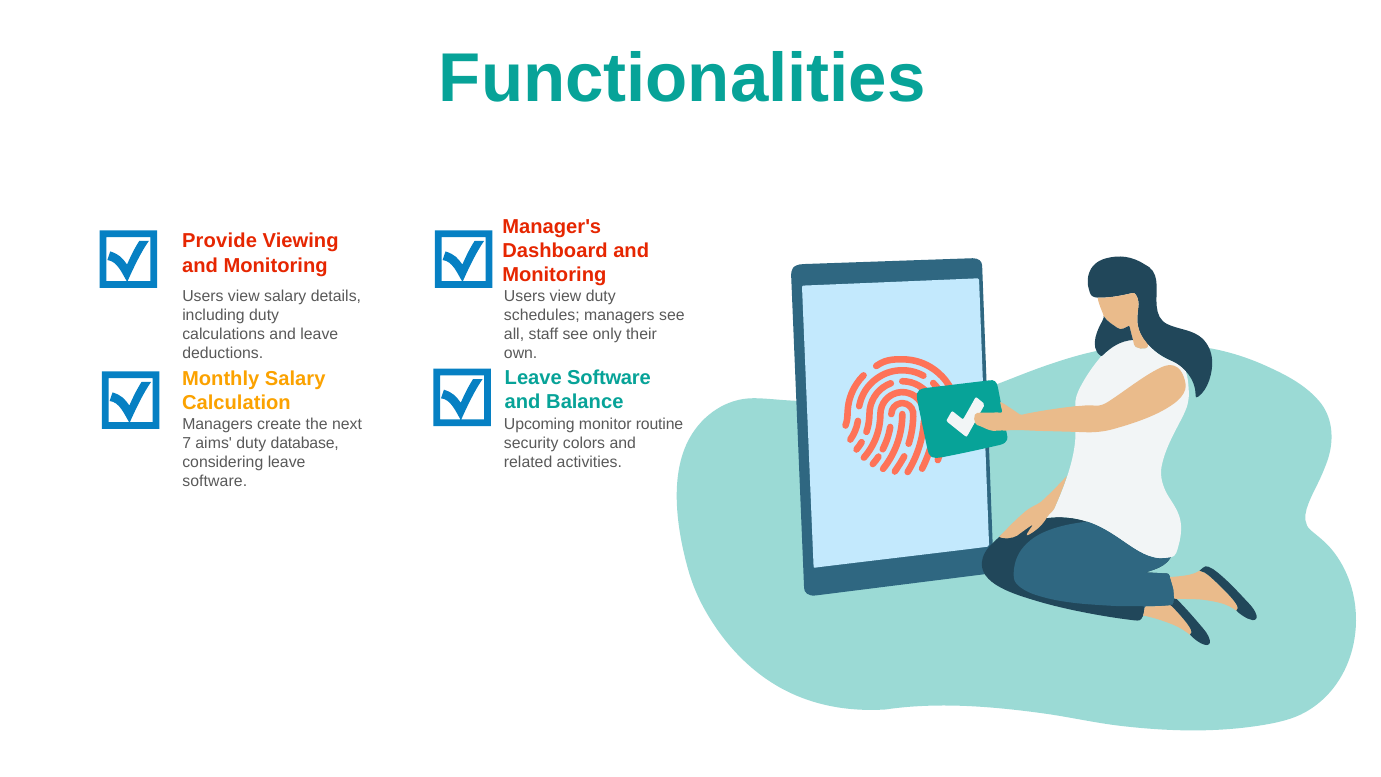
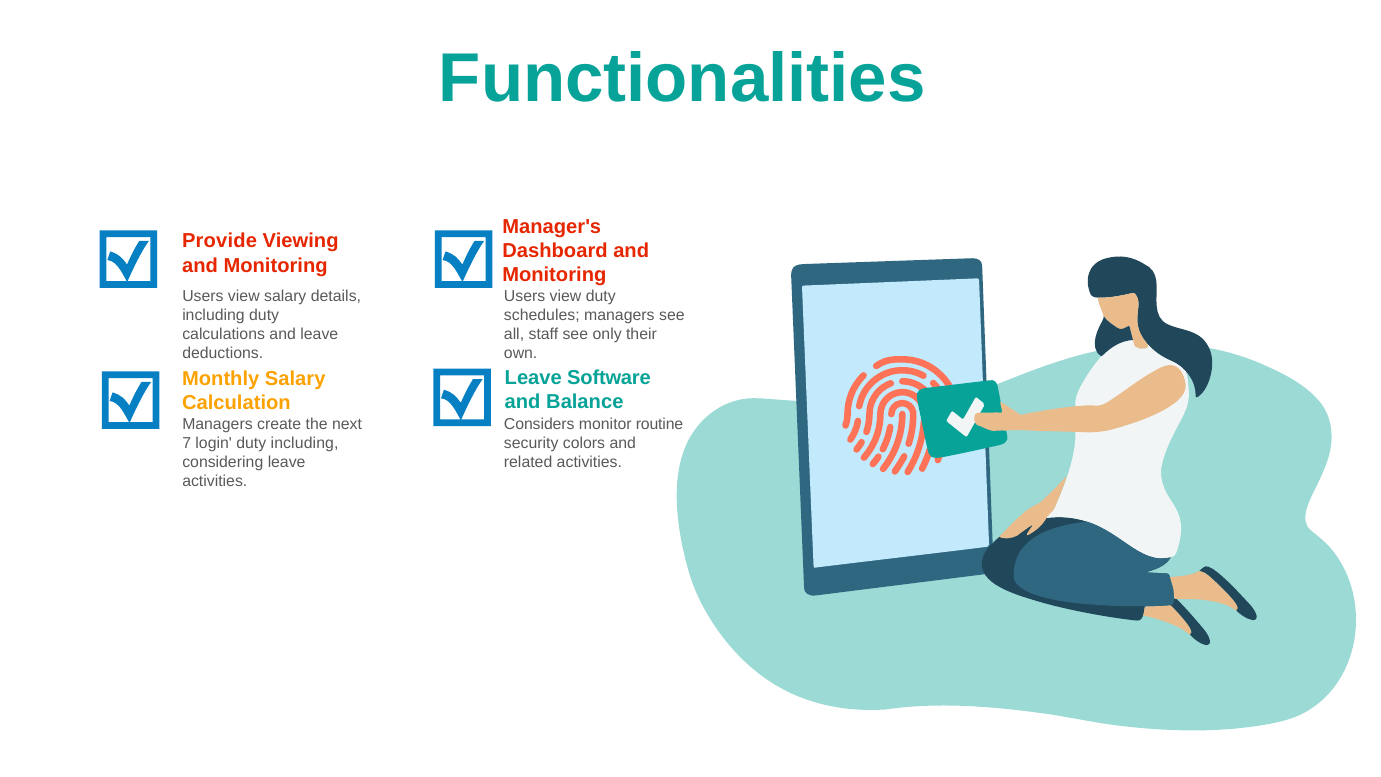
Upcoming: Upcoming -> Considers
aims: aims -> login
duty database: database -> including
software at (215, 481): software -> activities
